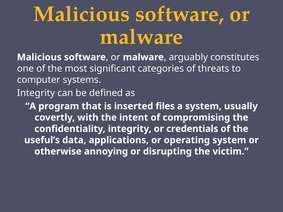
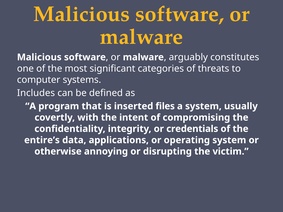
Integrity at (36, 93): Integrity -> Includes
useful’s: useful’s -> entire’s
